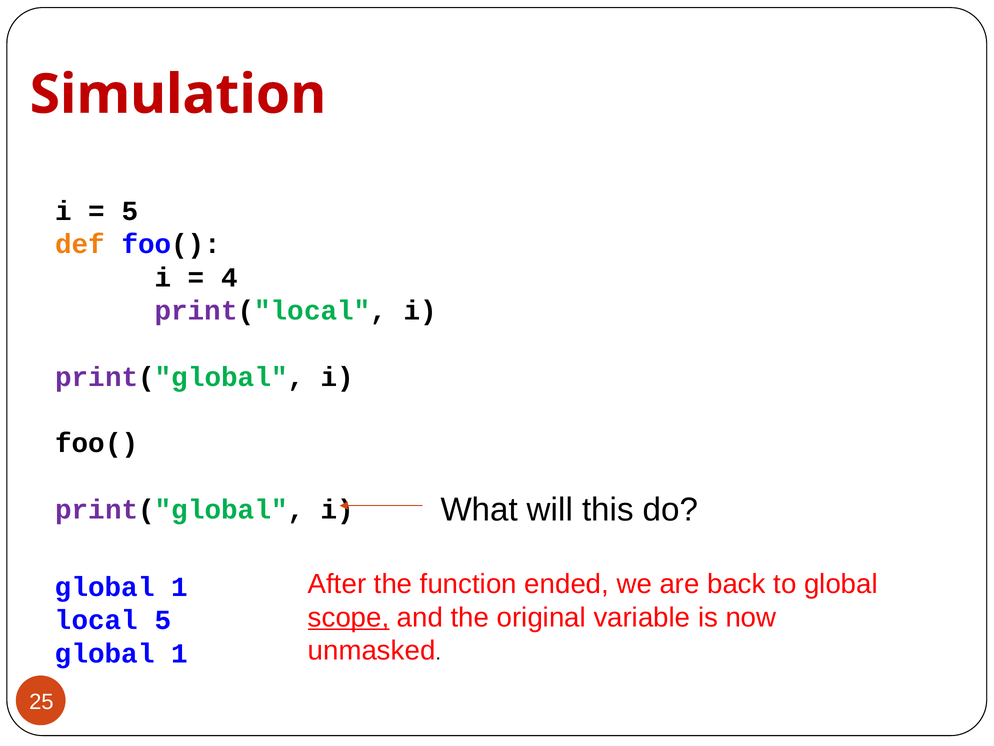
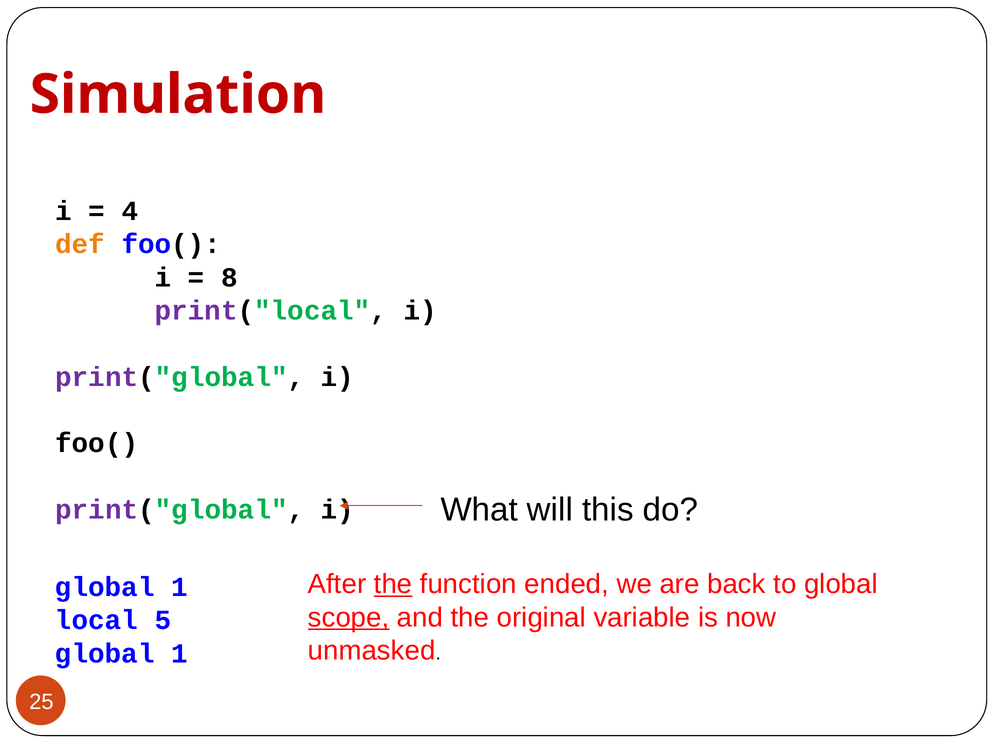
5 at (130, 211): 5 -> 4
4: 4 -> 8
the at (393, 584) underline: none -> present
